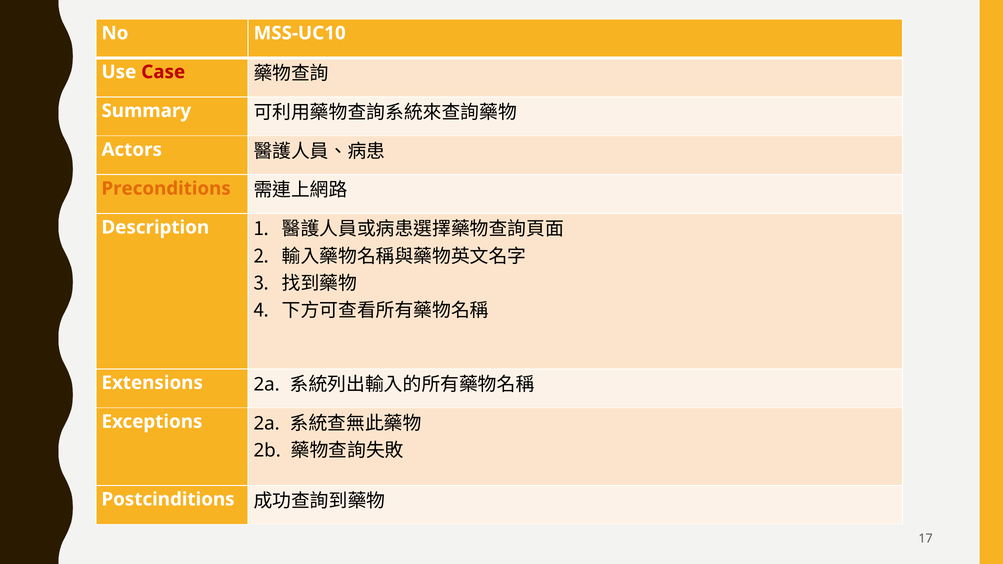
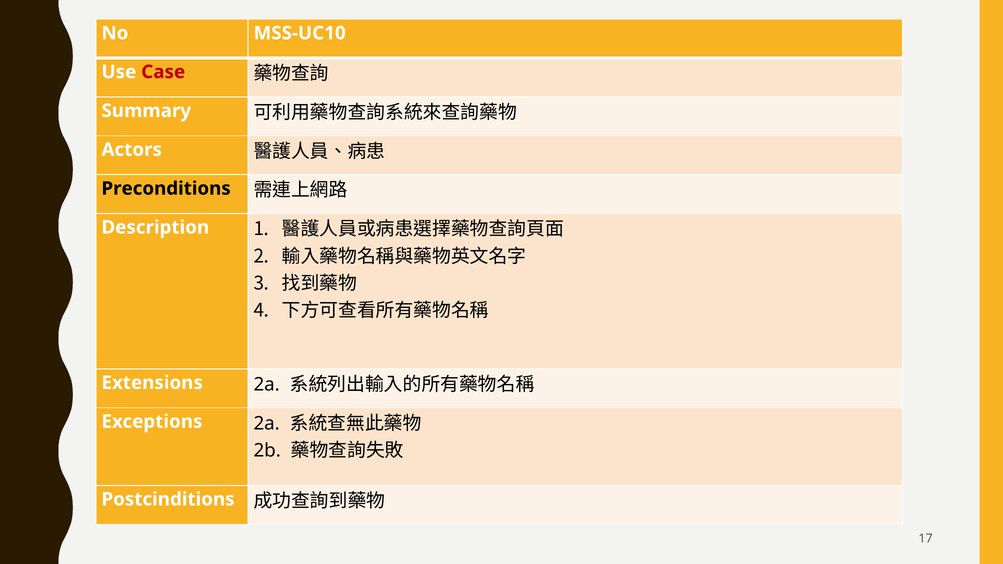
Preconditions colour: orange -> black
